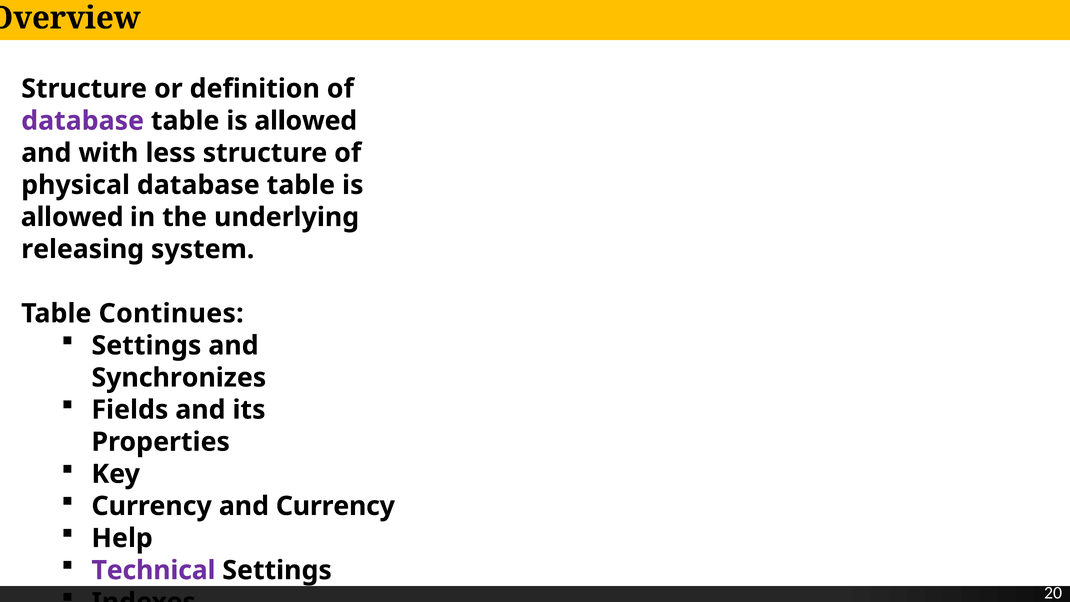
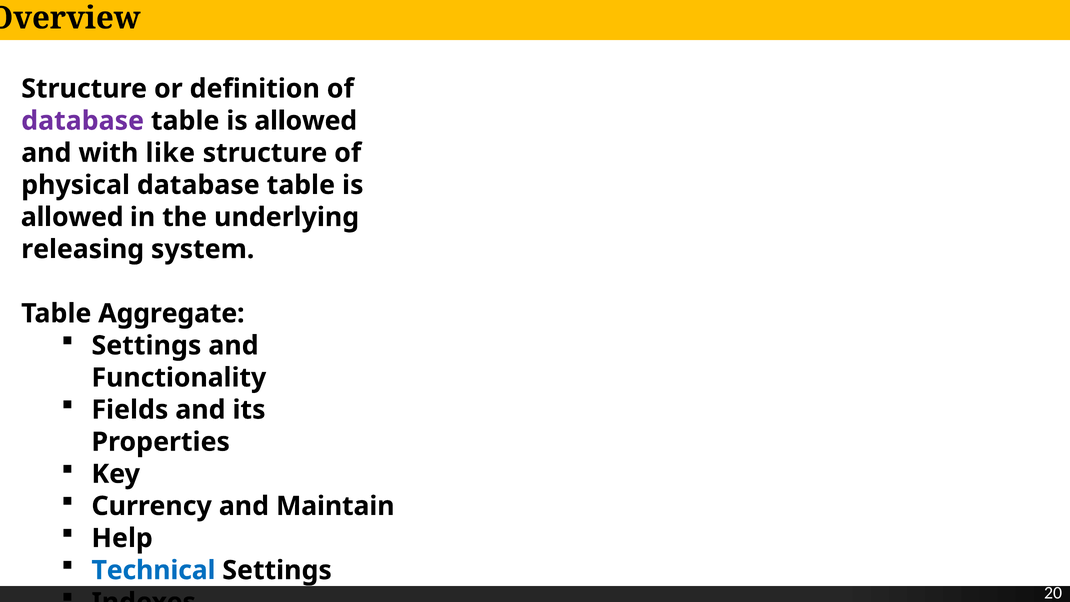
less: less -> like
Continues: Continues -> Aggregate
Synchronizes: Synchronizes -> Functionality
and Currency: Currency -> Maintain
Technical colour: purple -> blue
